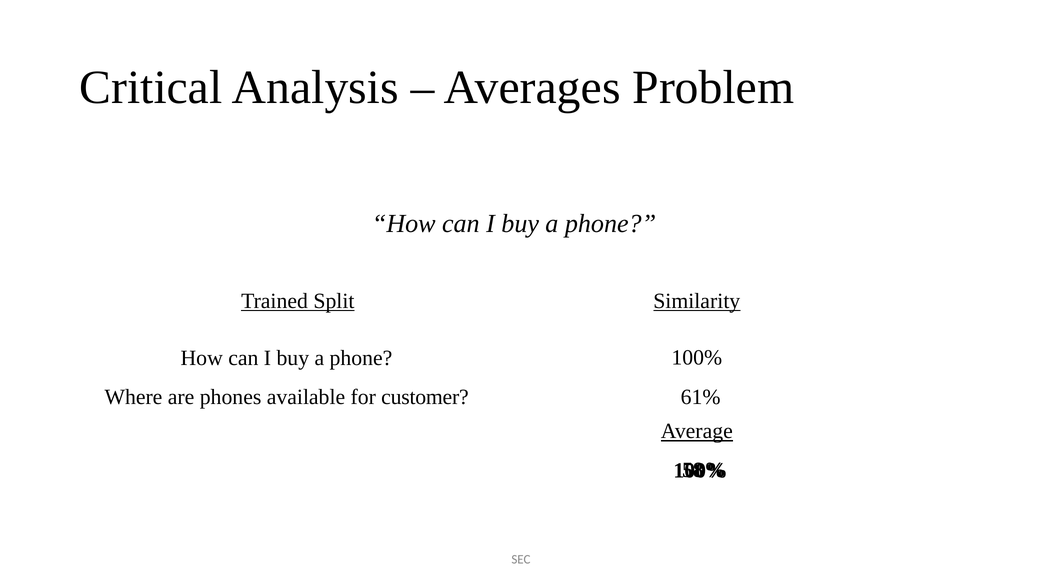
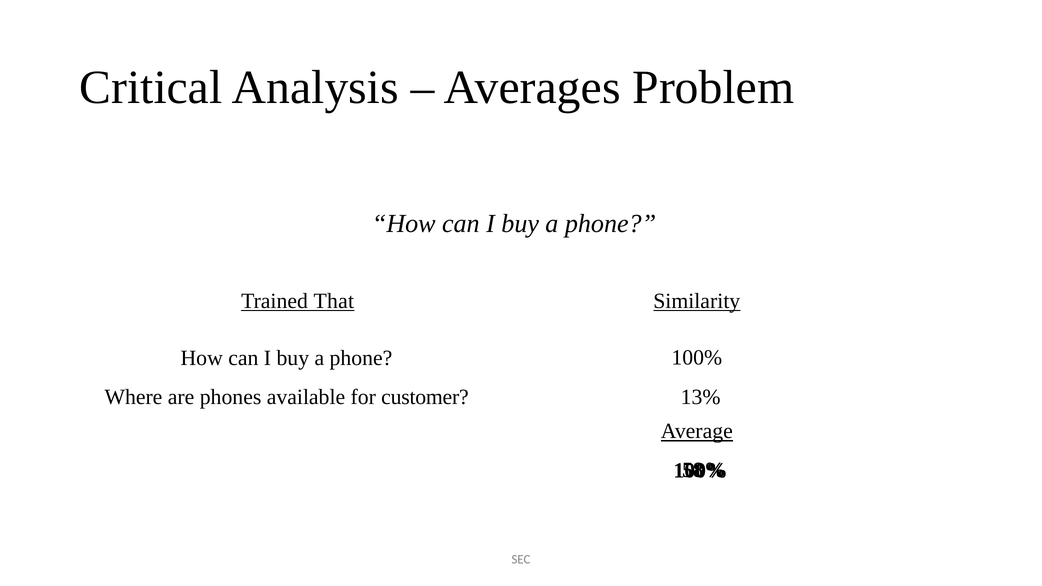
Split: Split -> That
61%: 61% -> 13%
